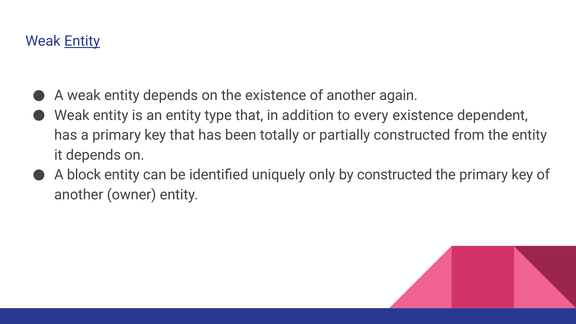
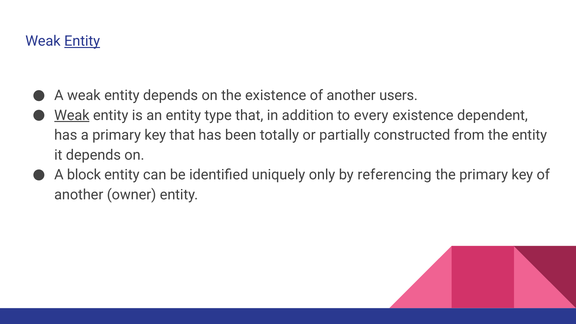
again: again -> users
Weak at (72, 115) underline: none -> present
by constructed: constructed -> referencing
